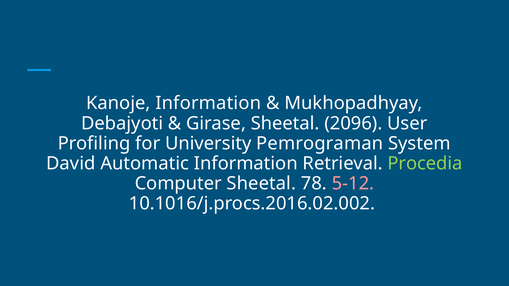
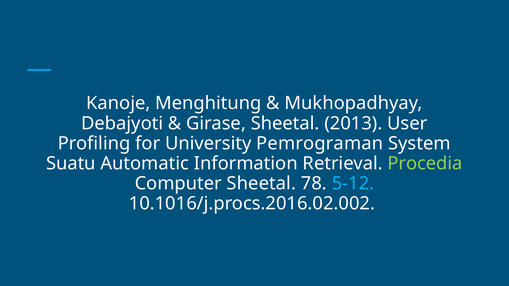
Kanoje Information: Information -> Menghitung
2096: 2096 -> 2013
David: David -> Suatu
5-12 colour: pink -> light blue
